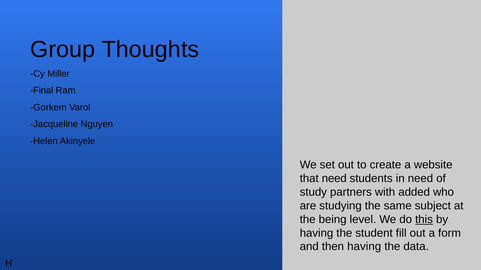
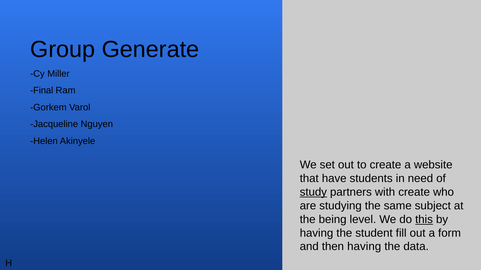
Thoughts: Thoughts -> Generate
that need: need -> have
study underline: none -> present
with added: added -> create
